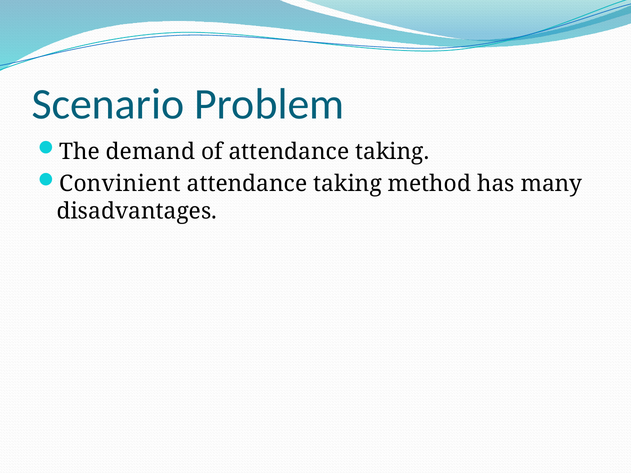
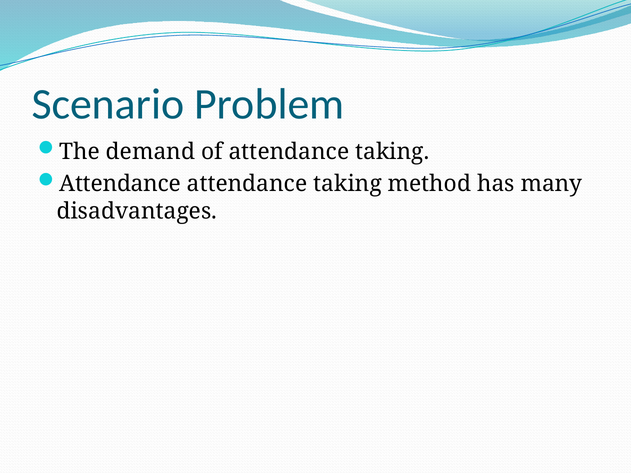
Convinient at (120, 184): Convinient -> Attendance
